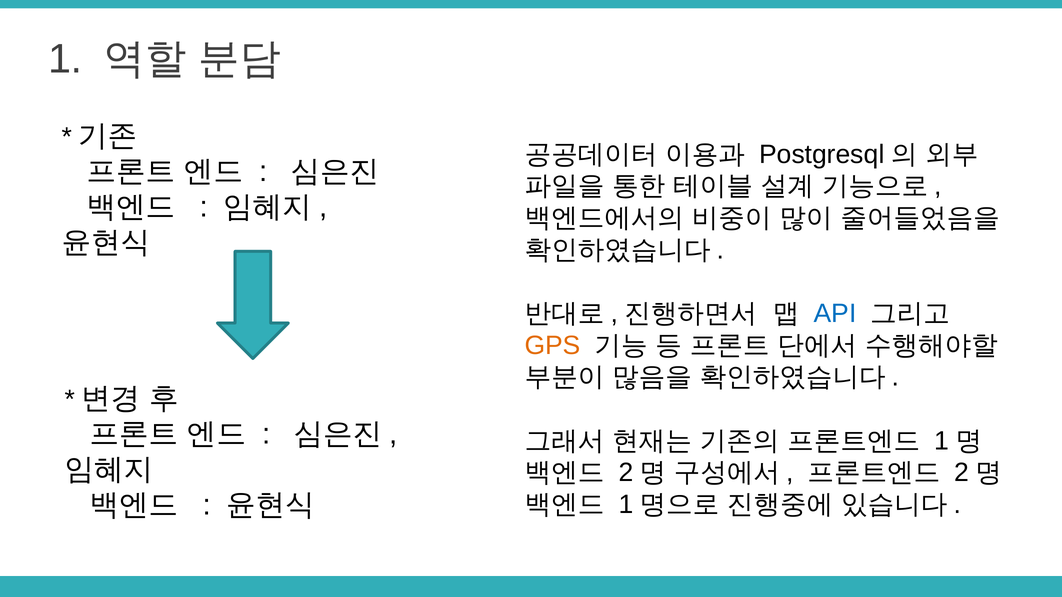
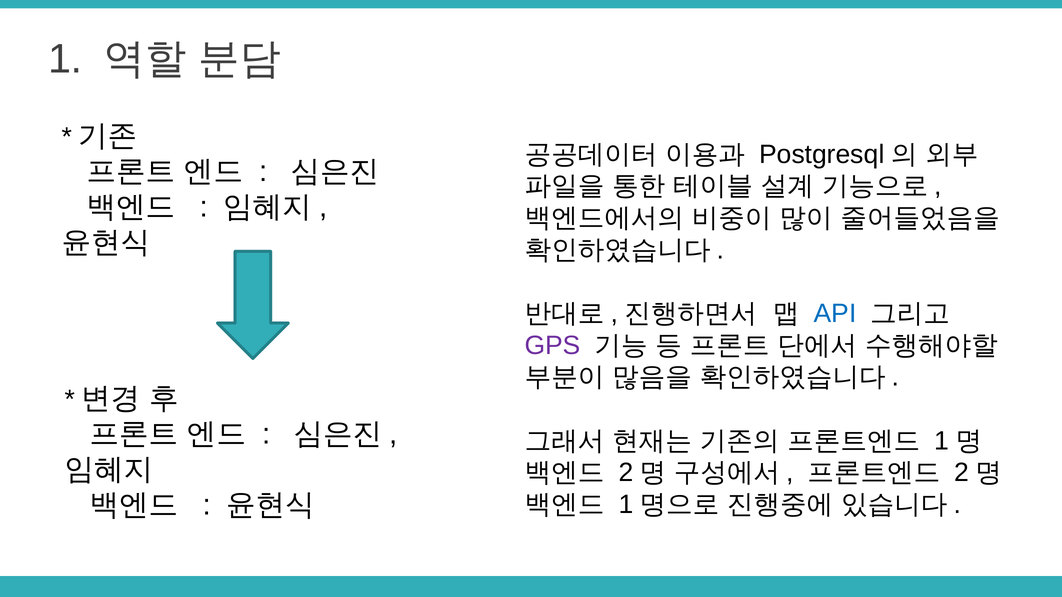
GPS colour: orange -> purple
